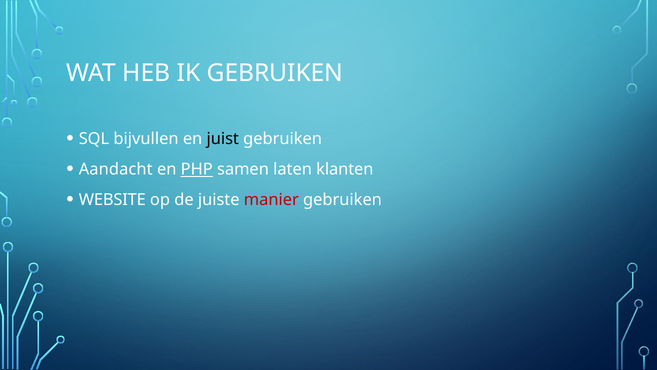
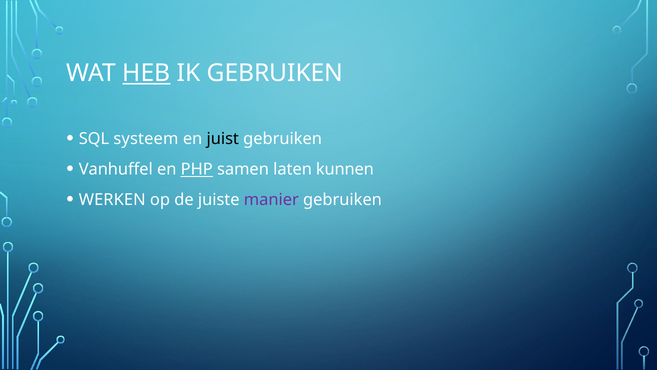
HEB underline: none -> present
bijvullen: bijvullen -> systeem
Aandacht: Aandacht -> Vanhuffel
klanten: klanten -> kunnen
WEBSITE: WEBSITE -> WERKEN
manier colour: red -> purple
